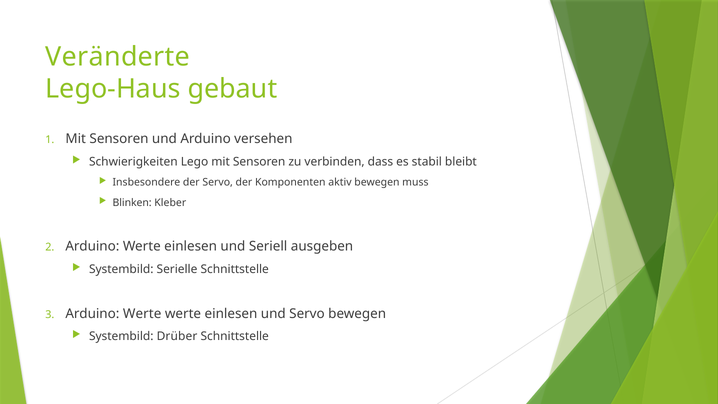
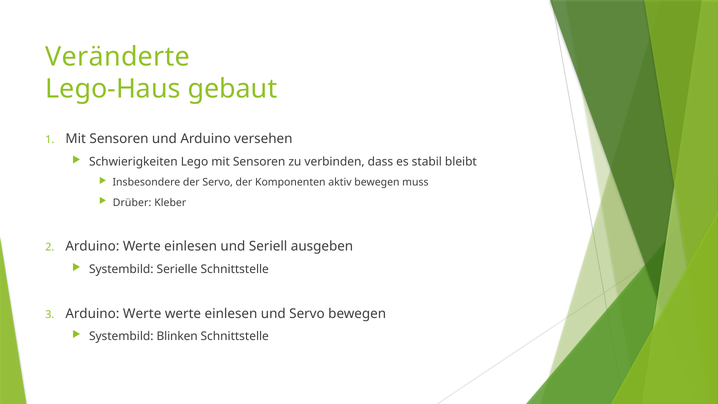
Blinken: Blinken -> Drüber
Drüber: Drüber -> Blinken
